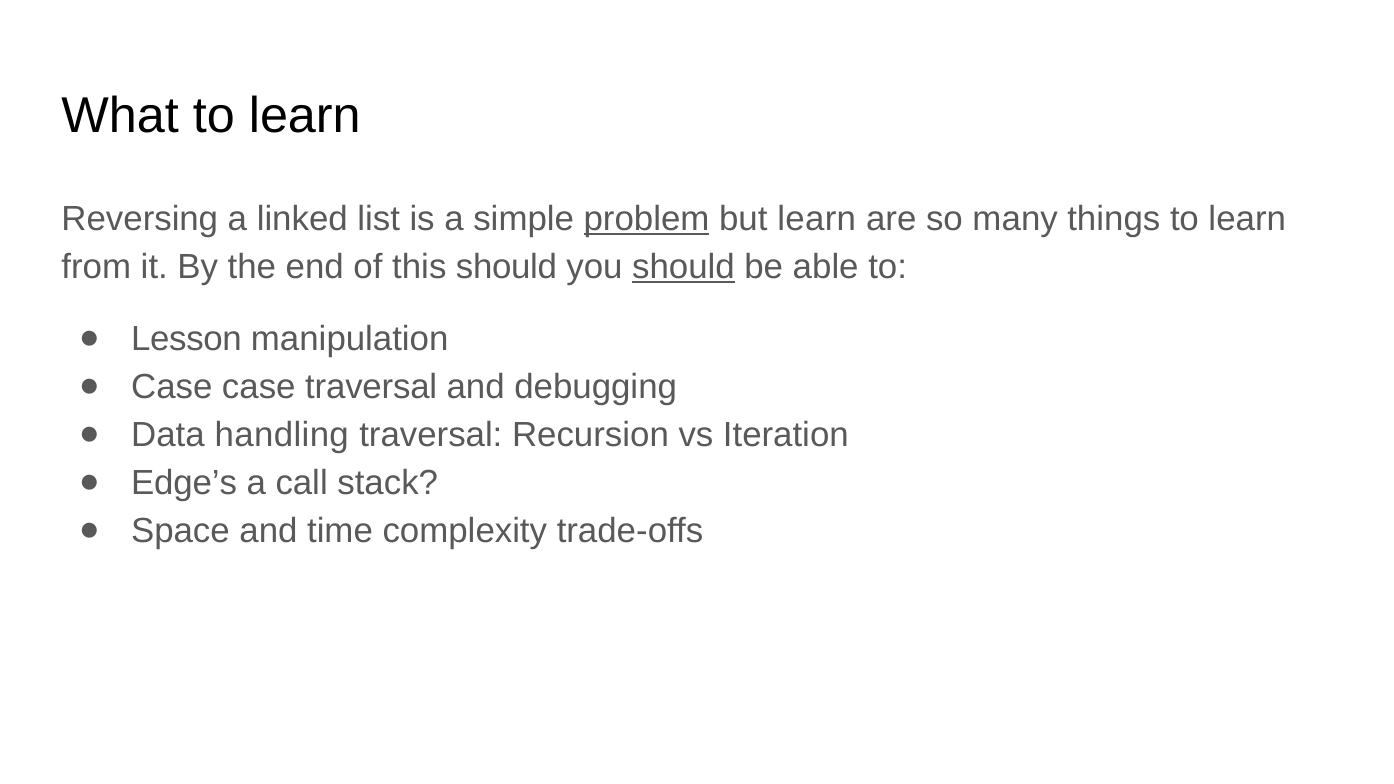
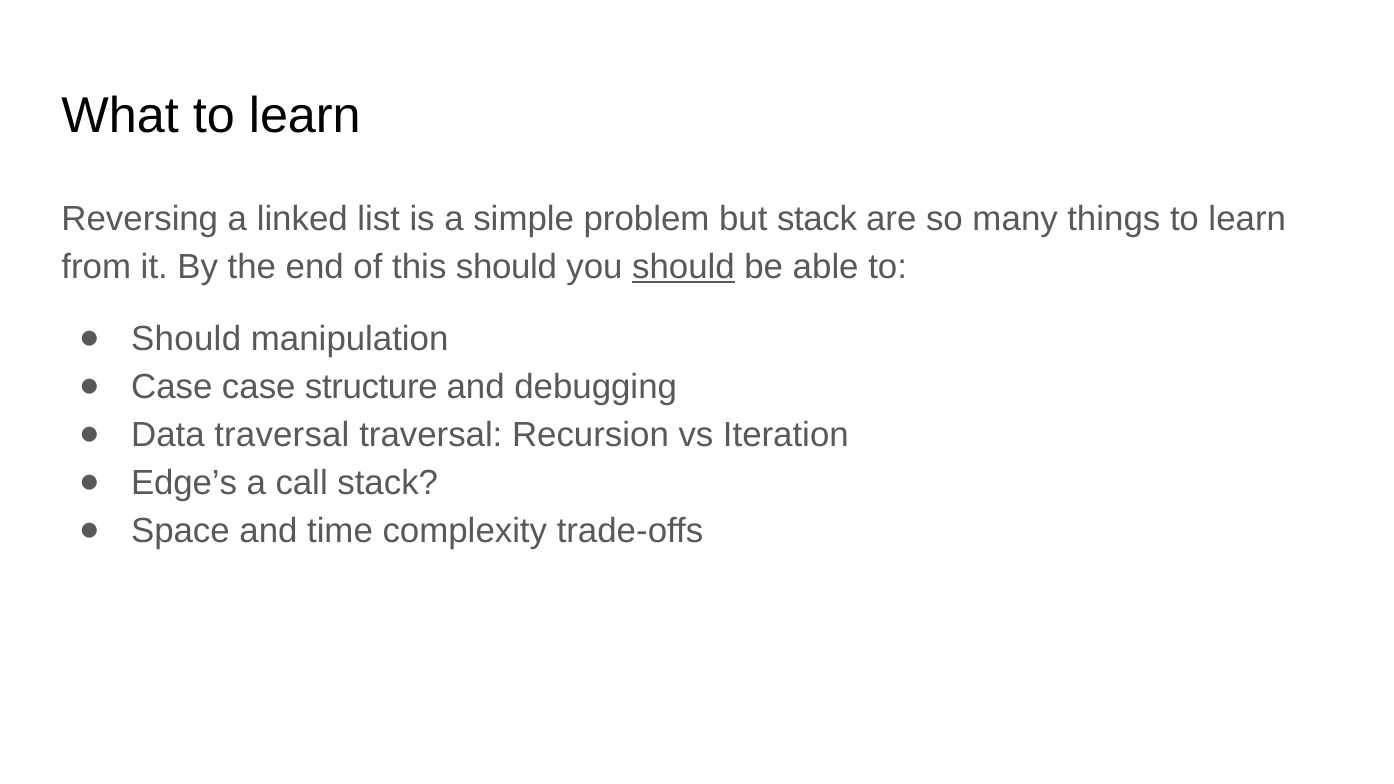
problem underline: present -> none
but learn: learn -> stack
Lesson at (186, 339): Lesson -> Should
case traversal: traversal -> structure
Data handling: handling -> traversal
